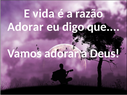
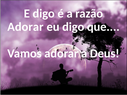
E vida: vida -> digo
